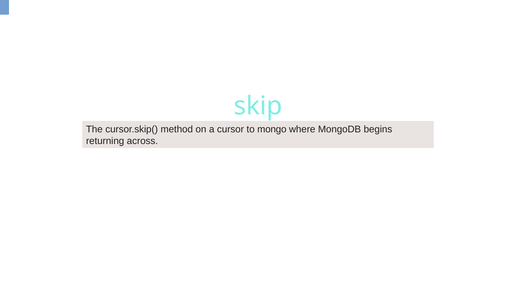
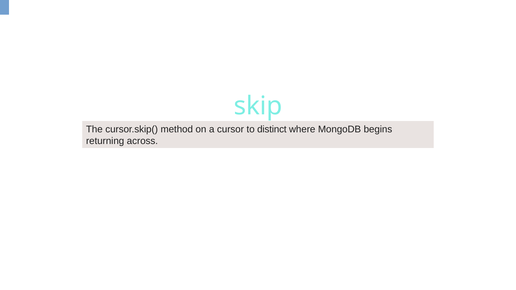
mongo: mongo -> distinct
